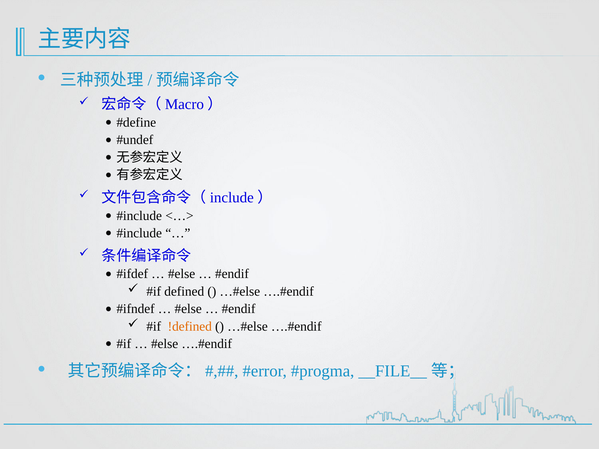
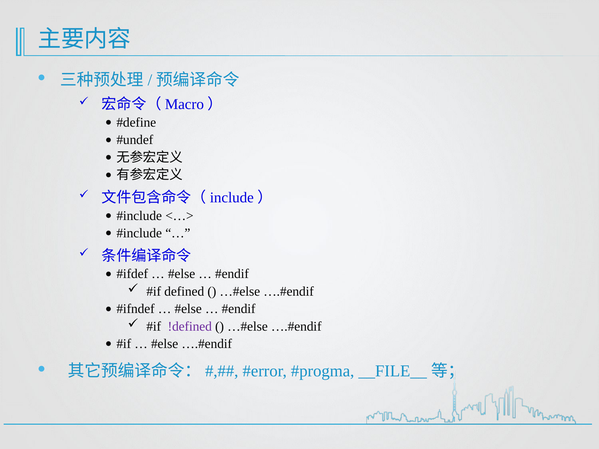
!defined colour: orange -> purple
